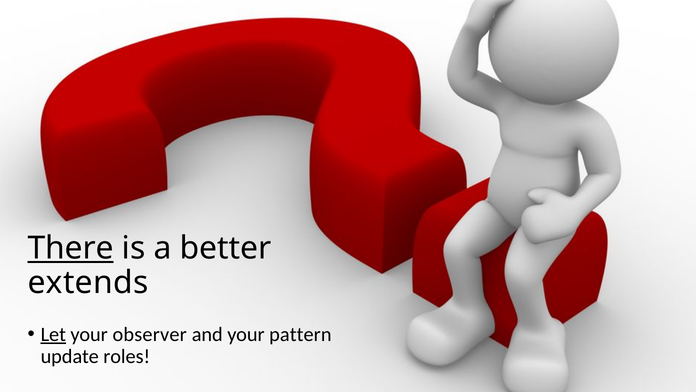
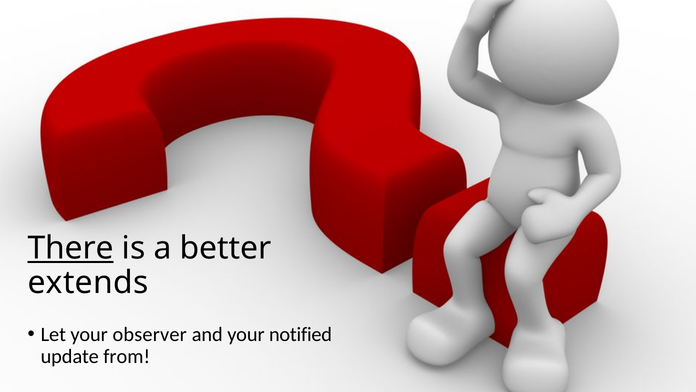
Let underline: present -> none
pattern: pattern -> notified
roles: roles -> from
